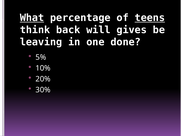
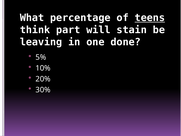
What underline: present -> none
back: back -> part
gives: gives -> stain
